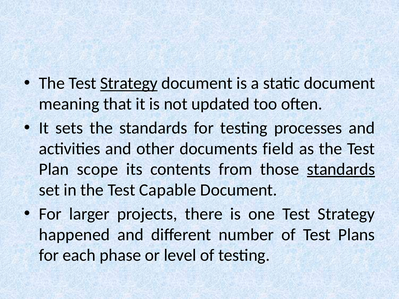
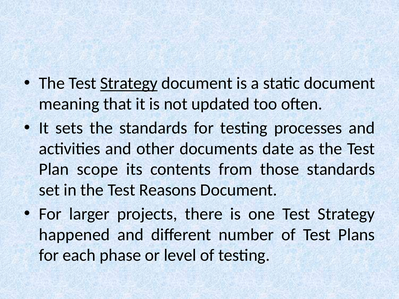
field: field -> date
standards at (341, 169) underline: present -> none
Capable: Capable -> Reasons
